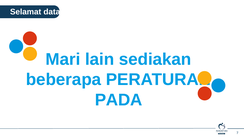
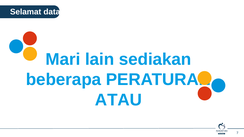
PADA: PADA -> ATAU
